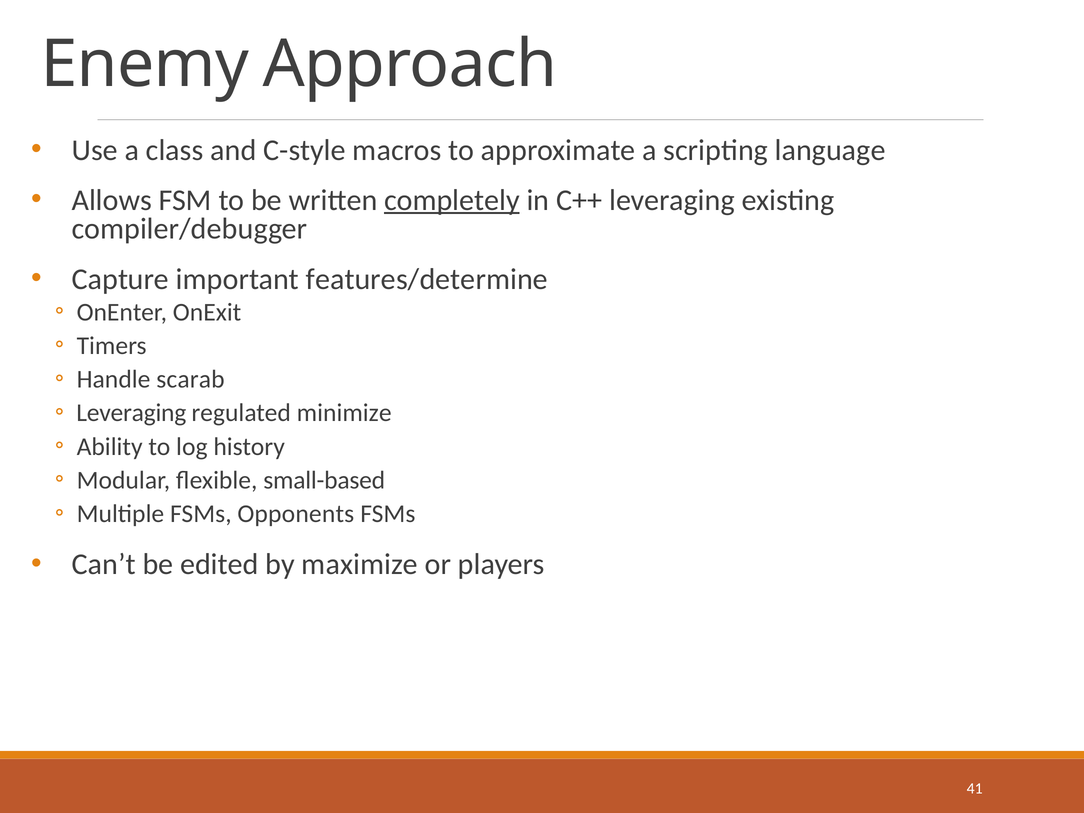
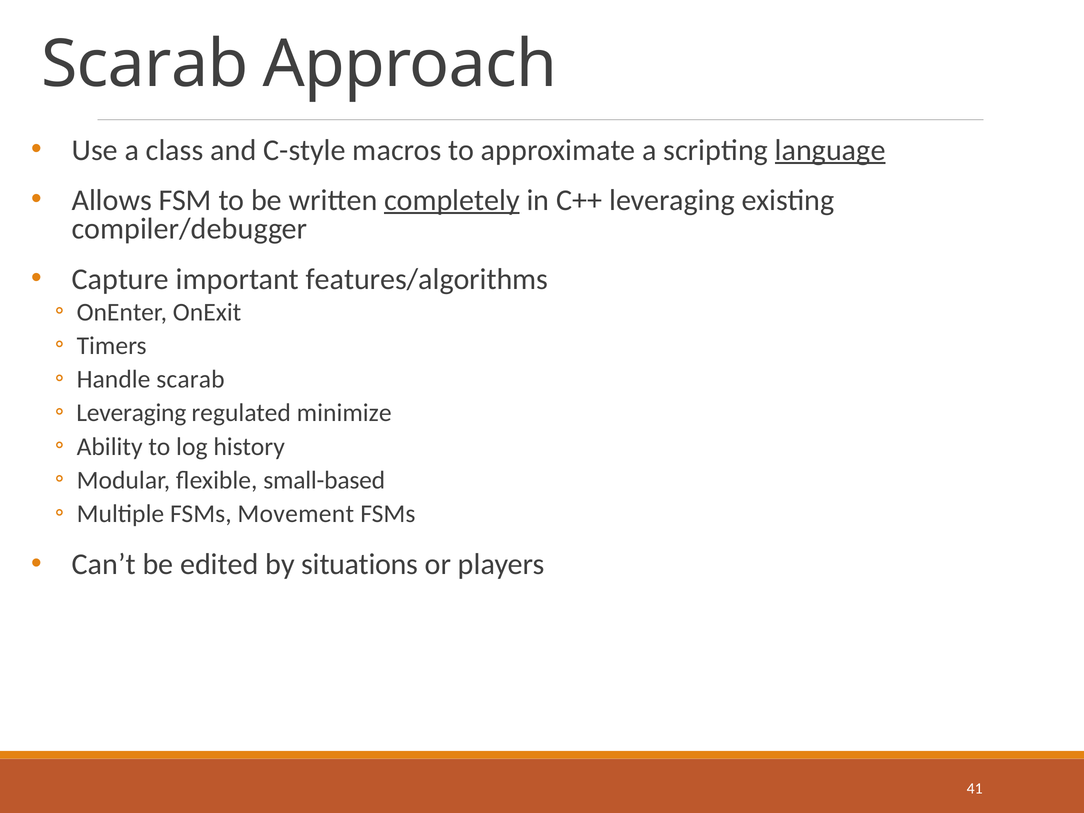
Enemy at (145, 64): Enemy -> Scarab
language underline: none -> present
features/determine: features/determine -> features/algorithms
Opponents: Opponents -> Movement
maximize: maximize -> situations
